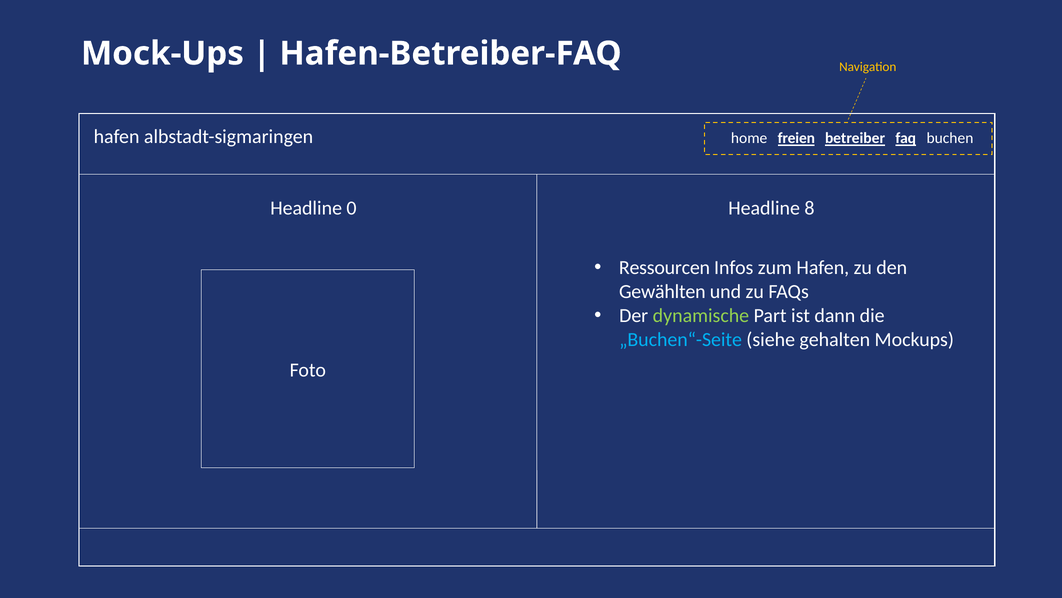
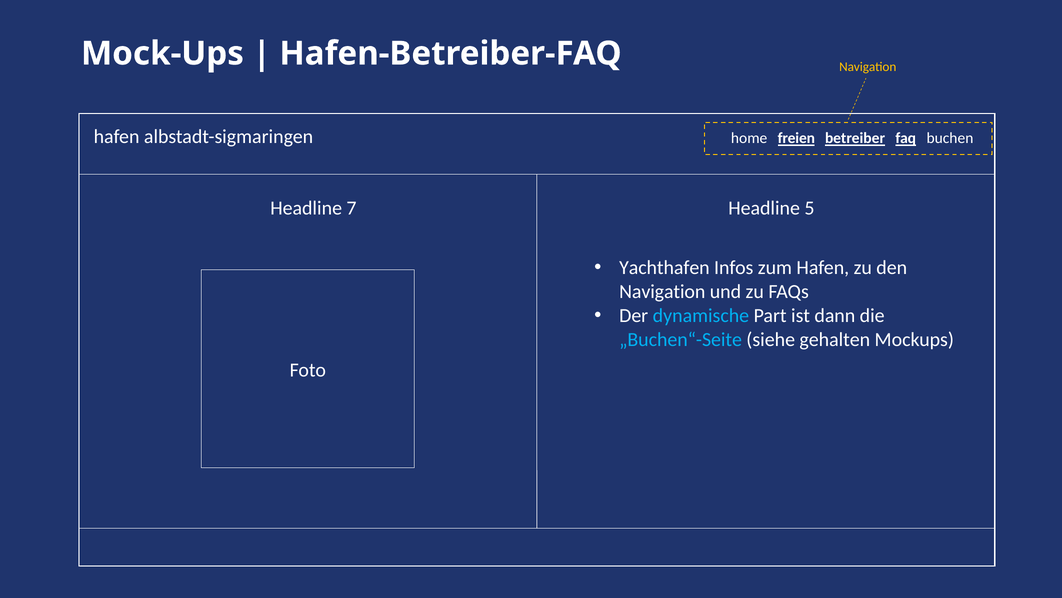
0: 0 -> 7
8: 8 -> 5
Ressourcen: Ressourcen -> Yachthafen
Gewählten at (662, 291): Gewählten -> Navigation
dynamische colour: light green -> light blue
